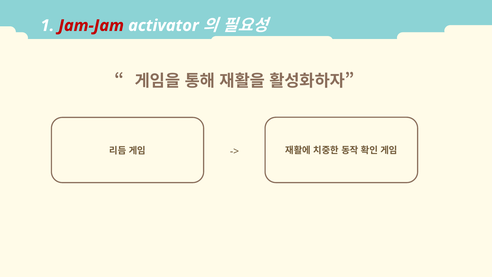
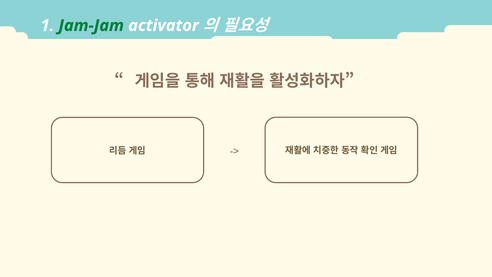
Jam-Jam colour: red -> green
